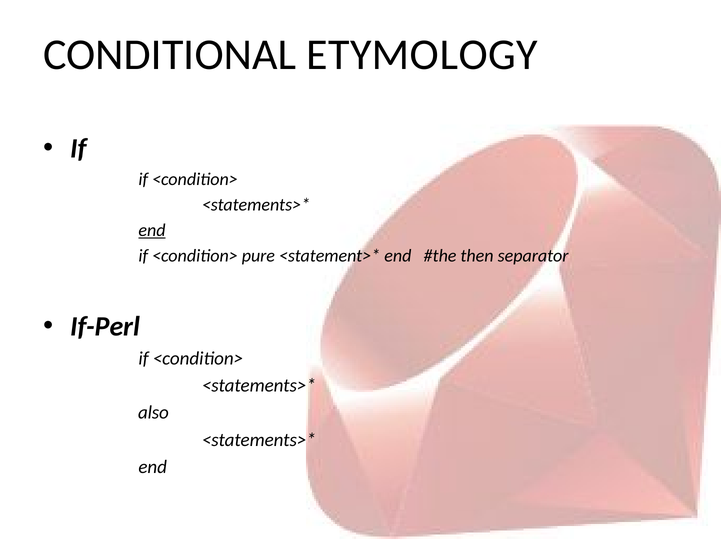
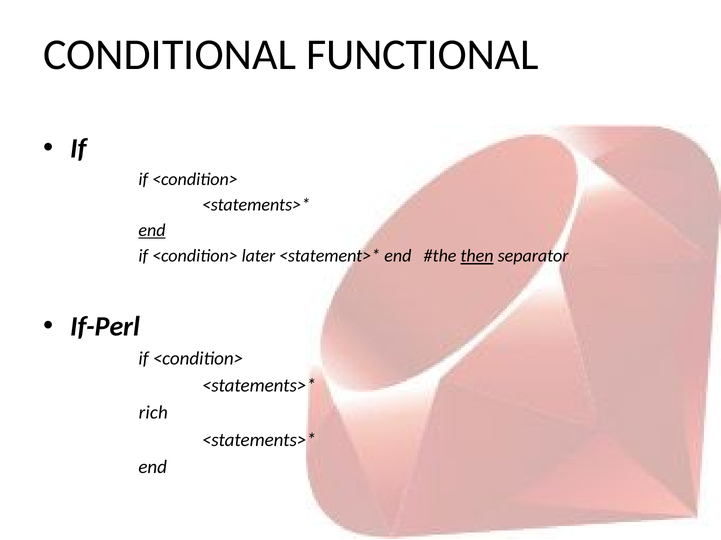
ETYMOLOGY: ETYMOLOGY -> FUNCTIONAL
pure: pure -> later
then underline: none -> present
also: also -> rich
